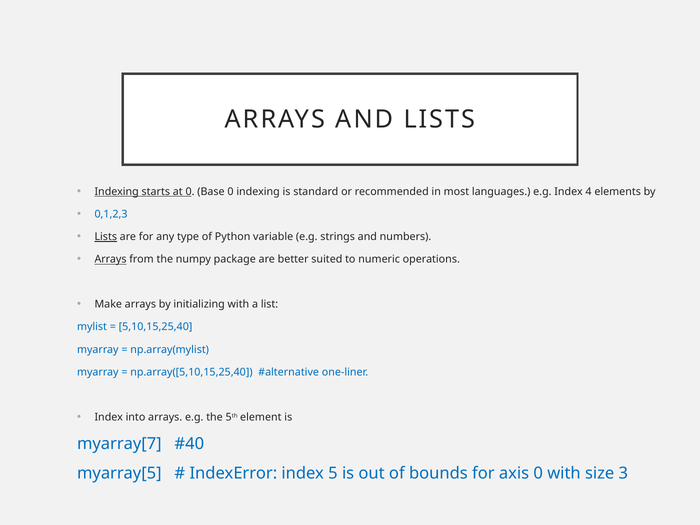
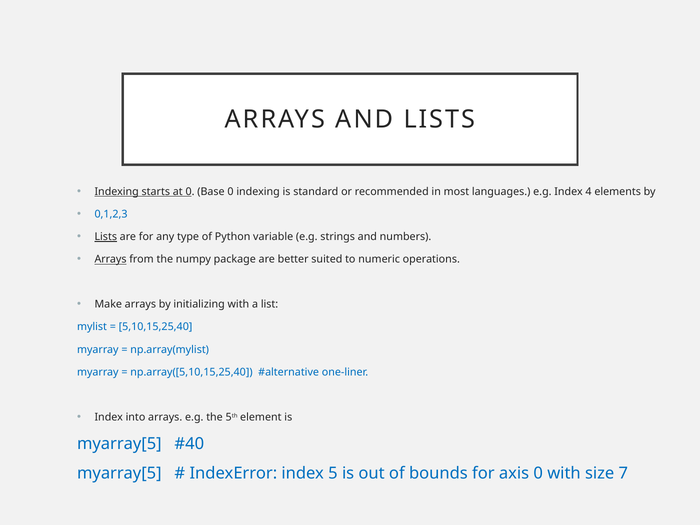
myarray[7 at (119, 444): myarray[7 -> myarray[5
3: 3 -> 7
